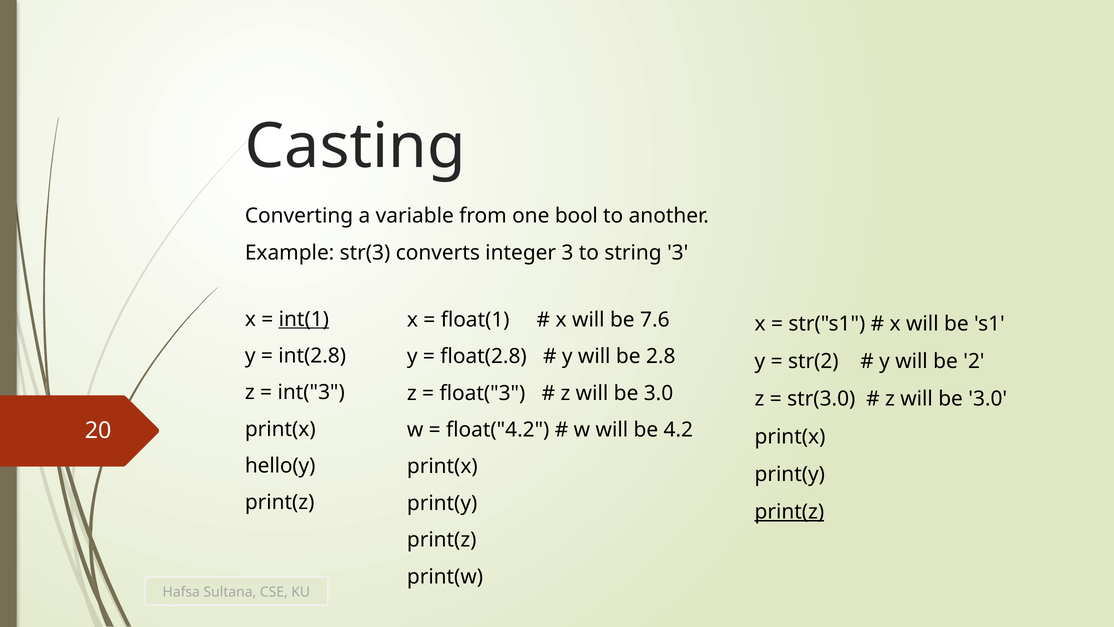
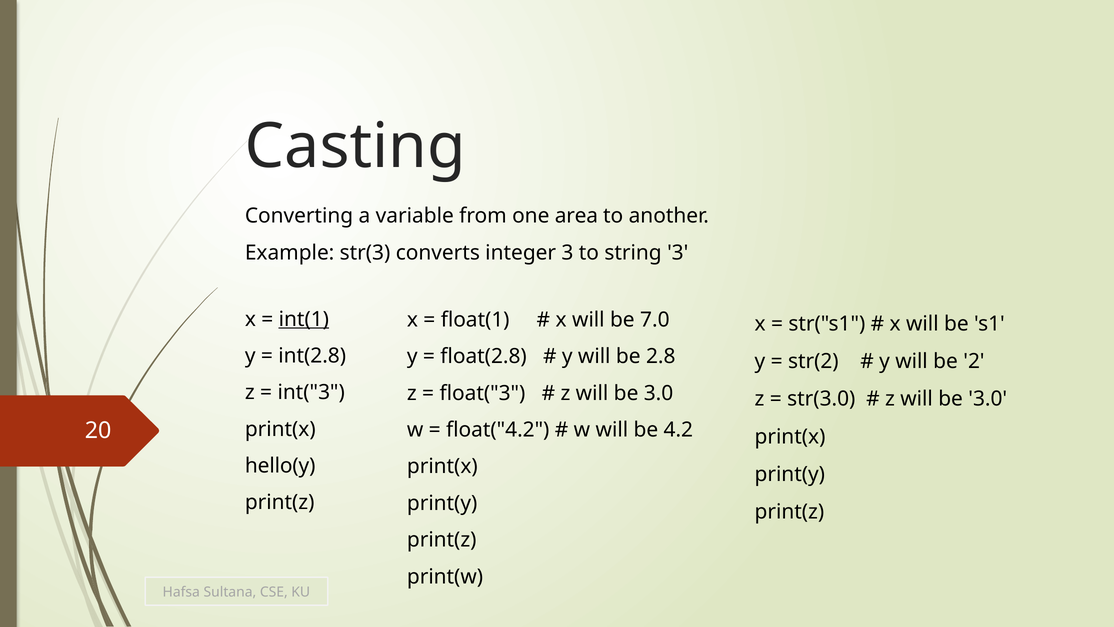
bool: bool -> area
7.6: 7.6 -> 7.0
print(z at (789, 512) underline: present -> none
